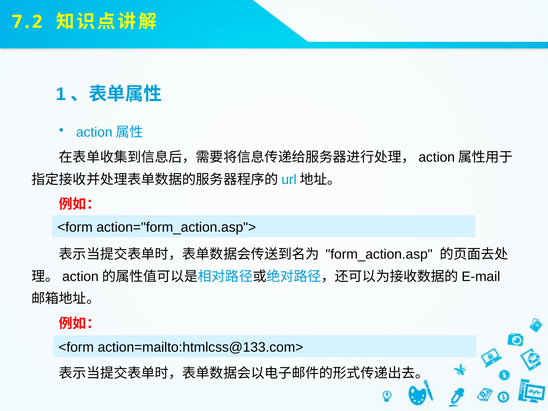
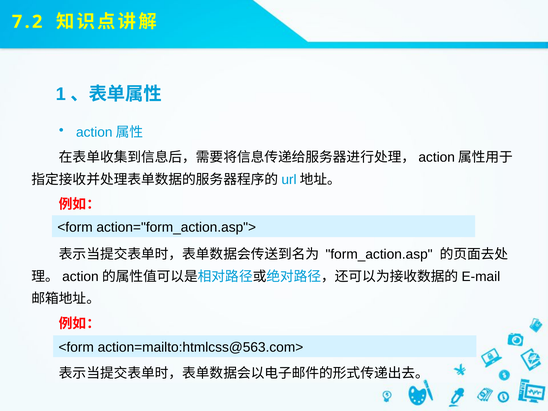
action=mailto:htmlcss@133.com>: action=mailto:htmlcss@133.com> -> action=mailto:htmlcss@563.com>
